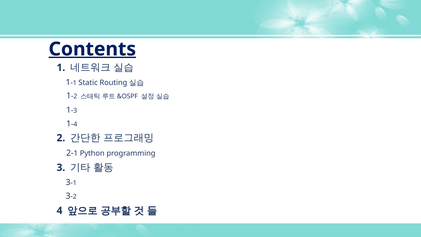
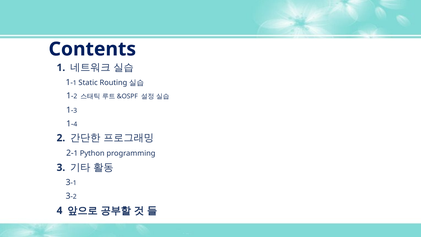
Contents underline: present -> none
